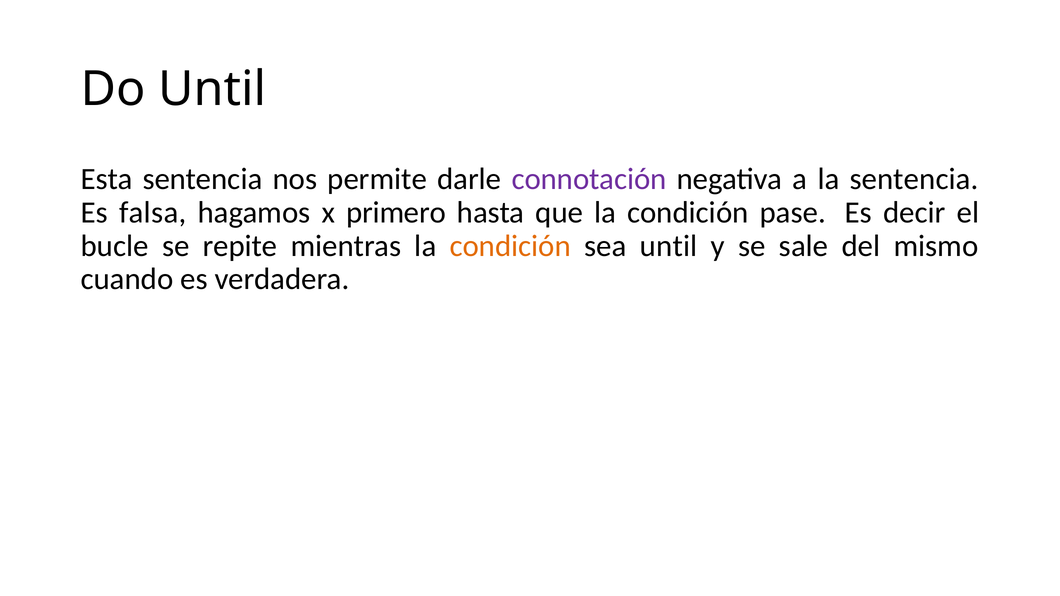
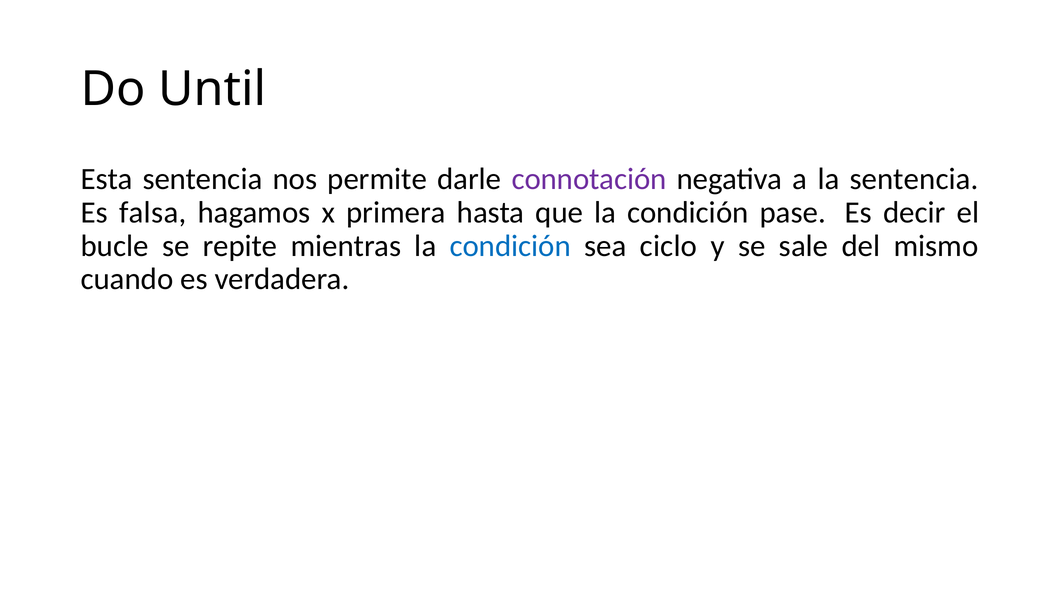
primero: primero -> primera
condición at (510, 246) colour: orange -> blue
sea until: until -> ciclo
